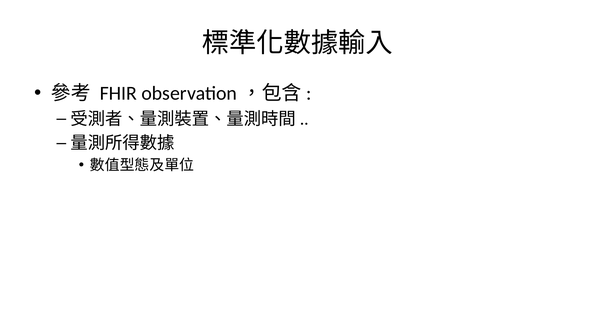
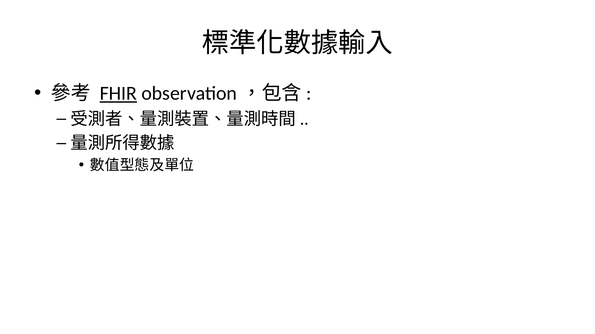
FHIR underline: none -> present
